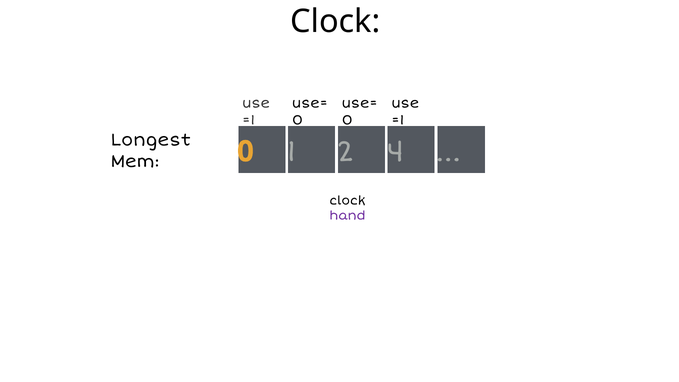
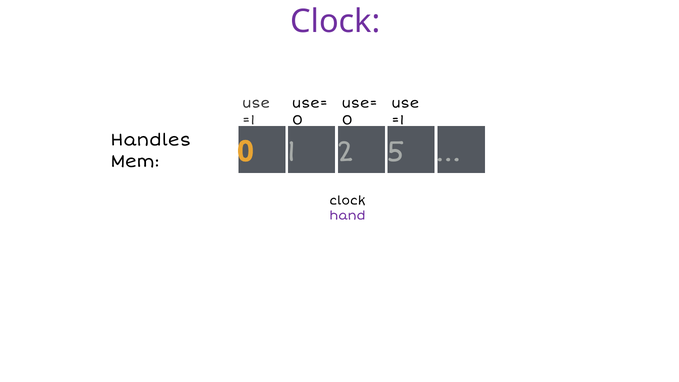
Clock at (335, 21) colour: black -> purple
Longest: Longest -> Handles
4: 4 -> 5
